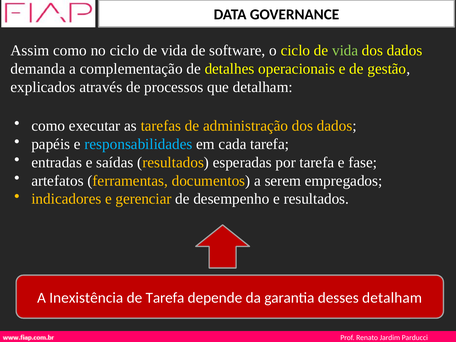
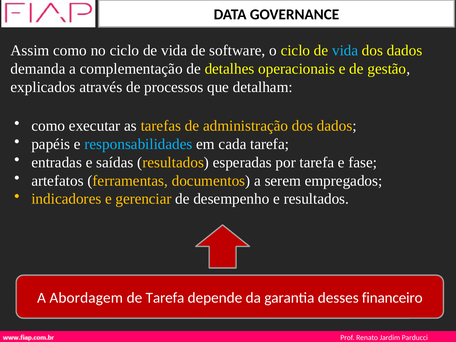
vida at (345, 51) colour: light green -> light blue
Inexistência: Inexistência -> Abordagem
desses detalham: detalham -> financeiro
